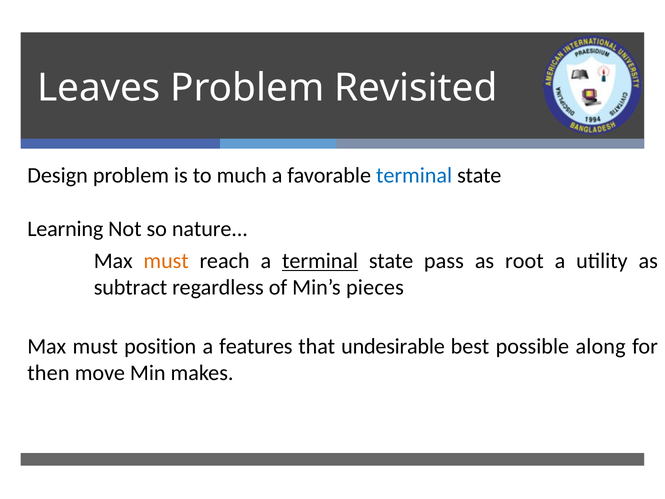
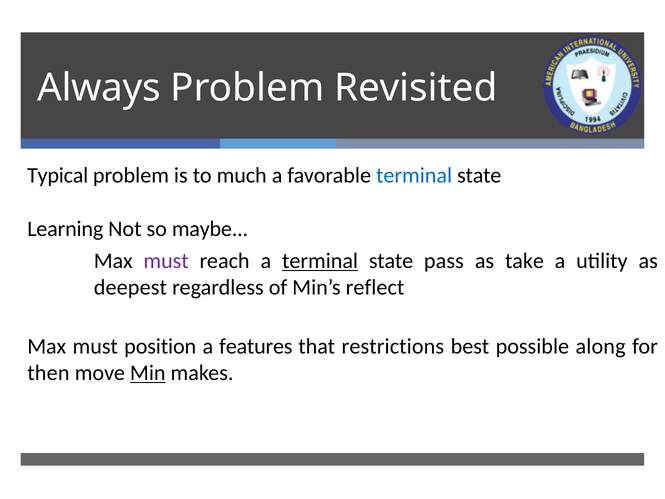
Leaves: Leaves -> Always
Design: Design -> Typical
nature: nature -> maybe
must at (166, 261) colour: orange -> purple
root: root -> take
subtract: subtract -> deepest
pieces: pieces -> reflect
undesirable: undesirable -> restrictions
Min underline: none -> present
